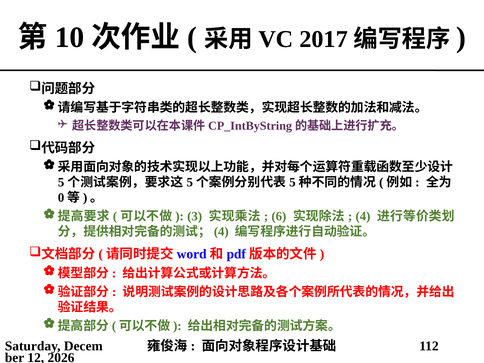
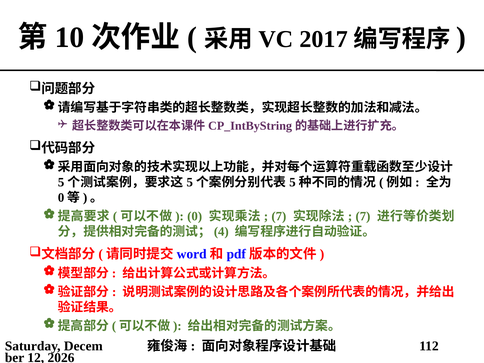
3: 3 -> 0
6 at (279, 216): 6 -> 7
4 at (363, 216): 4 -> 7
